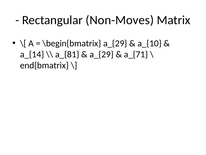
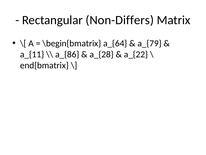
Non-Moves: Non-Moves -> Non-Differs
\begin{bmatrix a_{29: a_{29 -> a_{64
a_{10: a_{10 -> a_{79
a_{14: a_{14 -> a_{11
a_{81: a_{81 -> a_{86
a_{29 at (102, 54): a_{29 -> a_{28
a_{71: a_{71 -> a_{22
